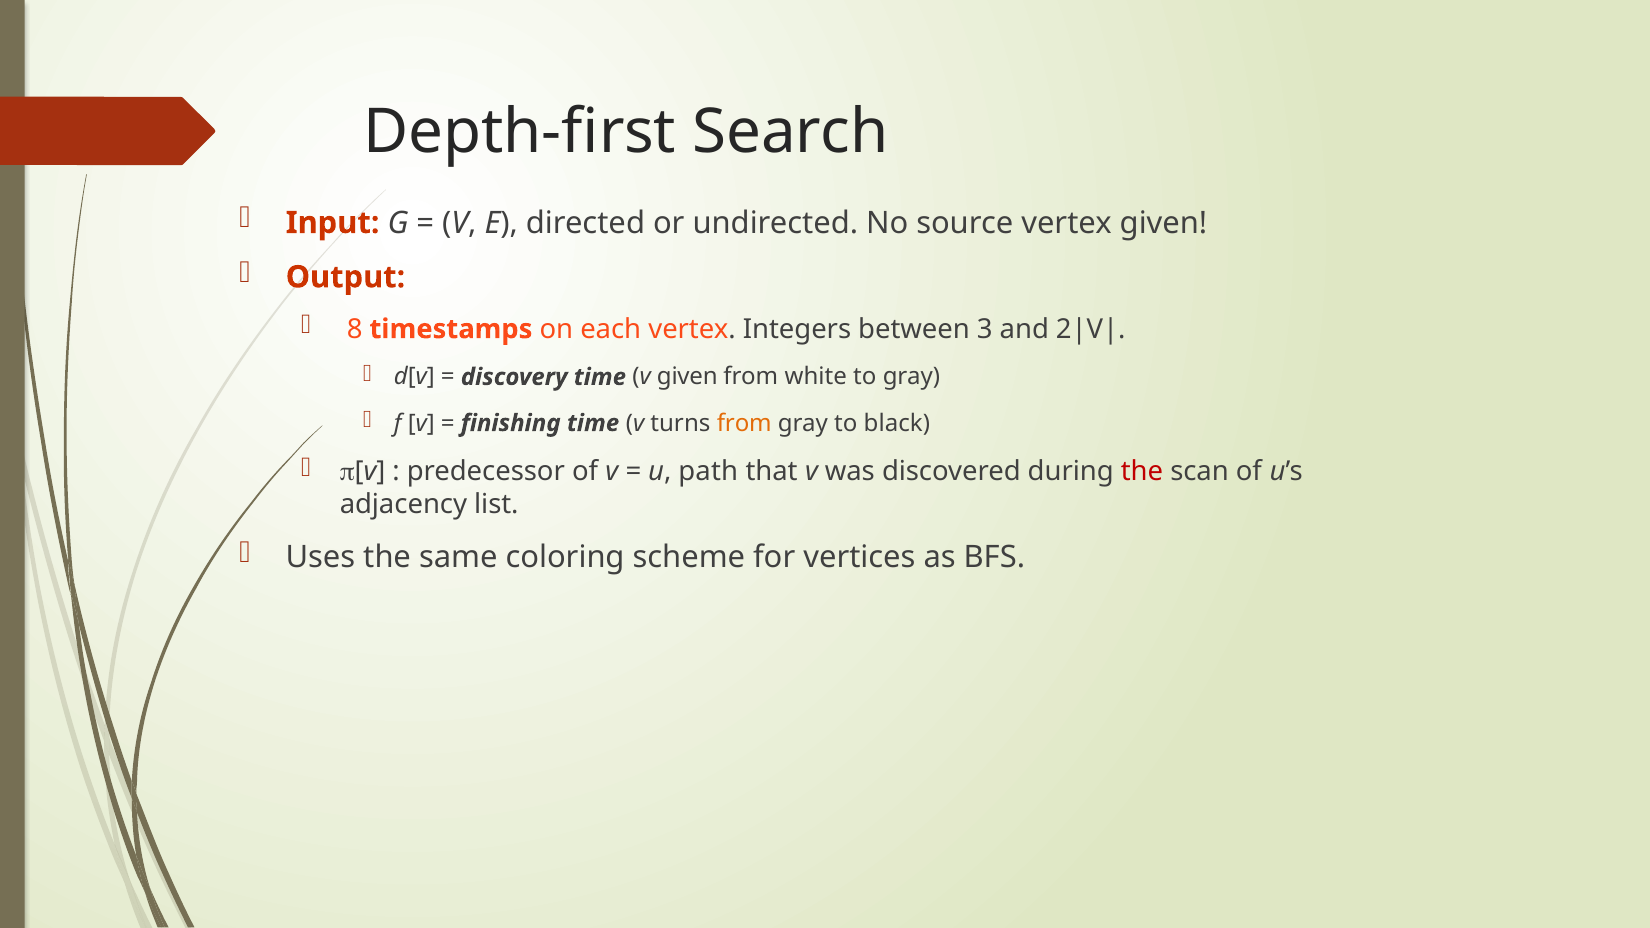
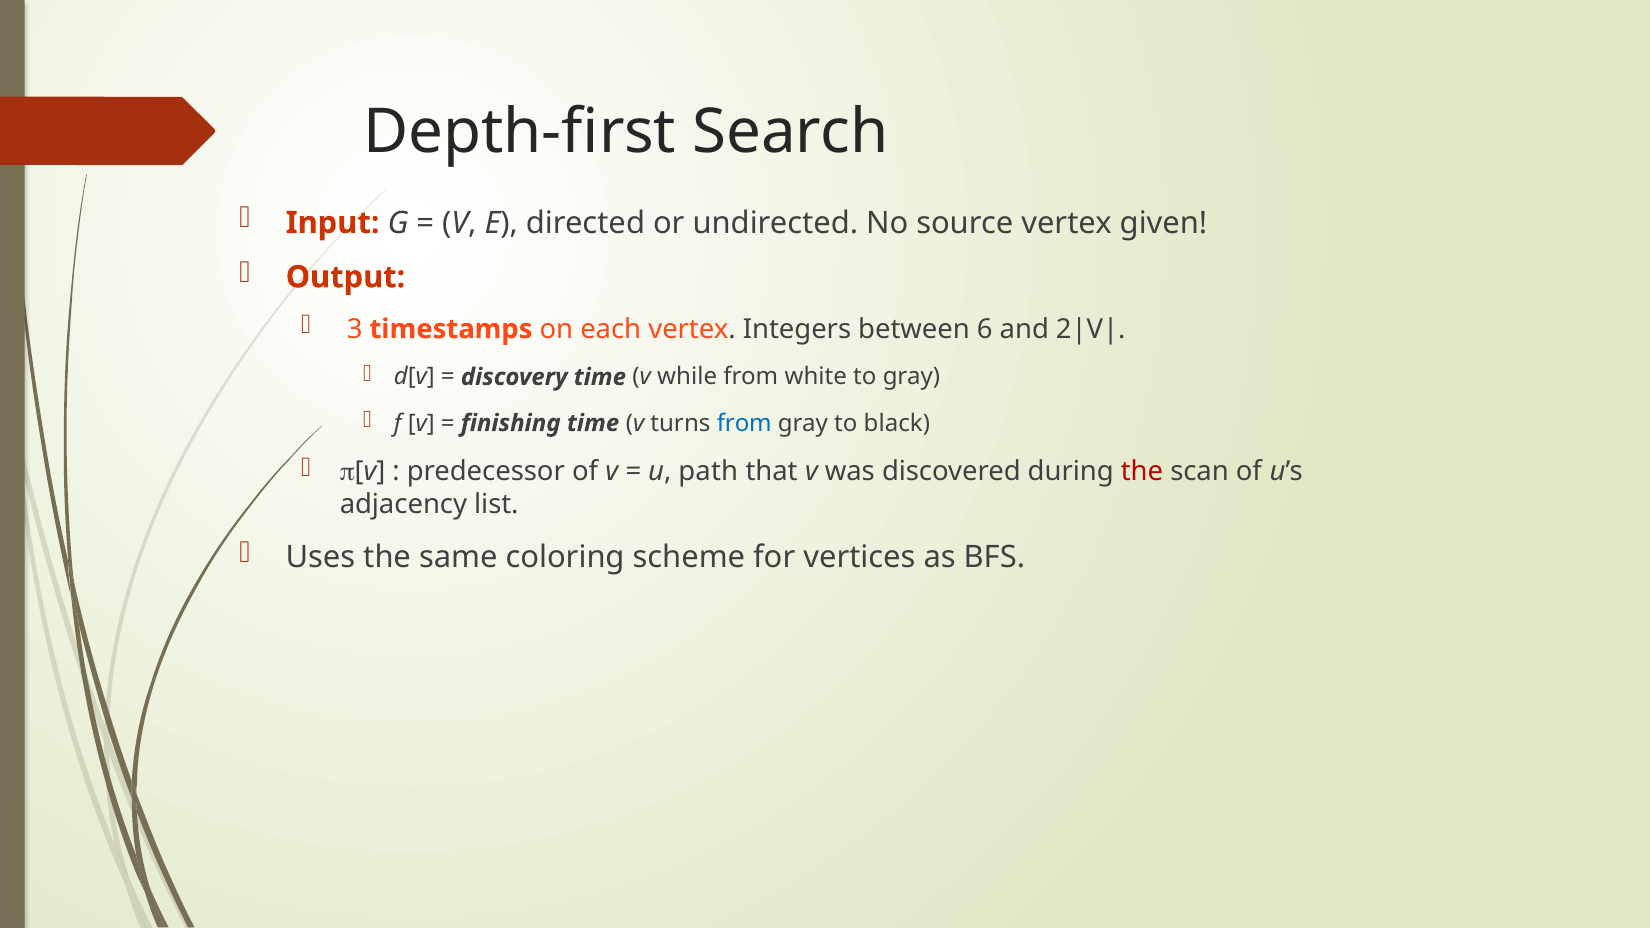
8: 8 -> 3
3: 3 -> 6
v given: given -> while
from at (744, 423) colour: orange -> blue
